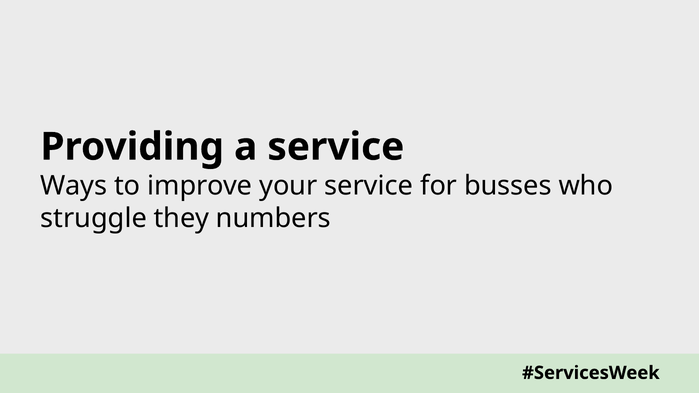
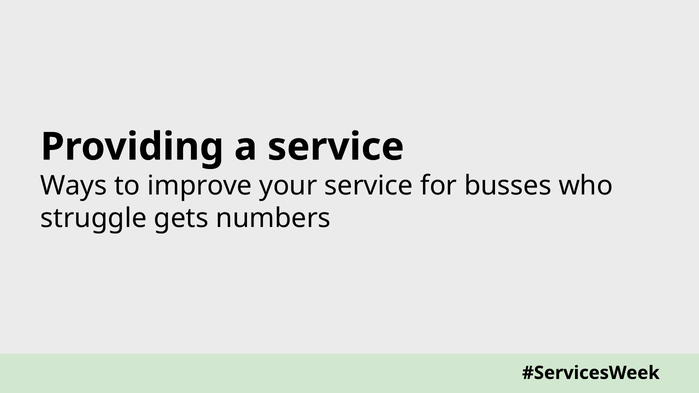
they: they -> gets
